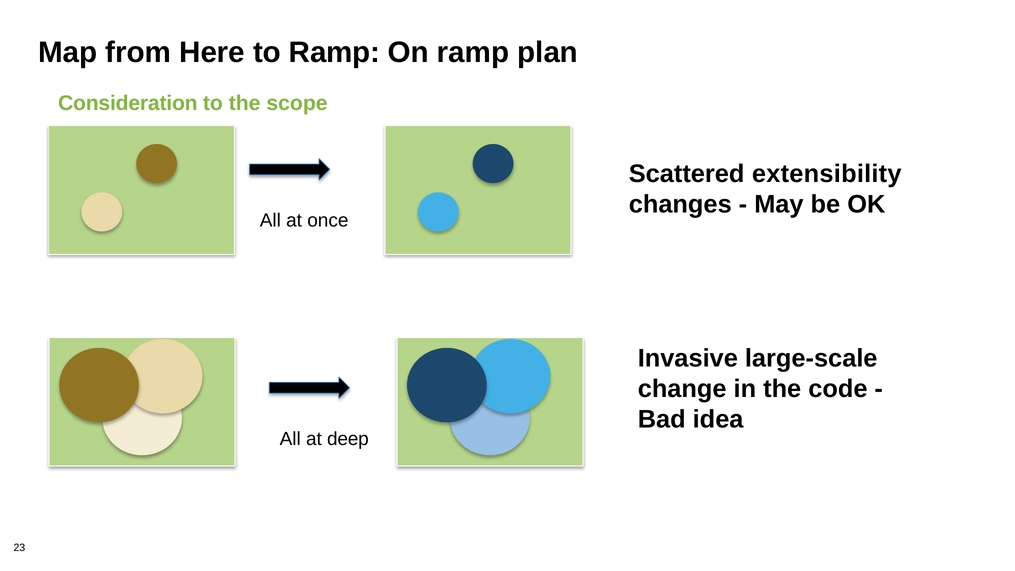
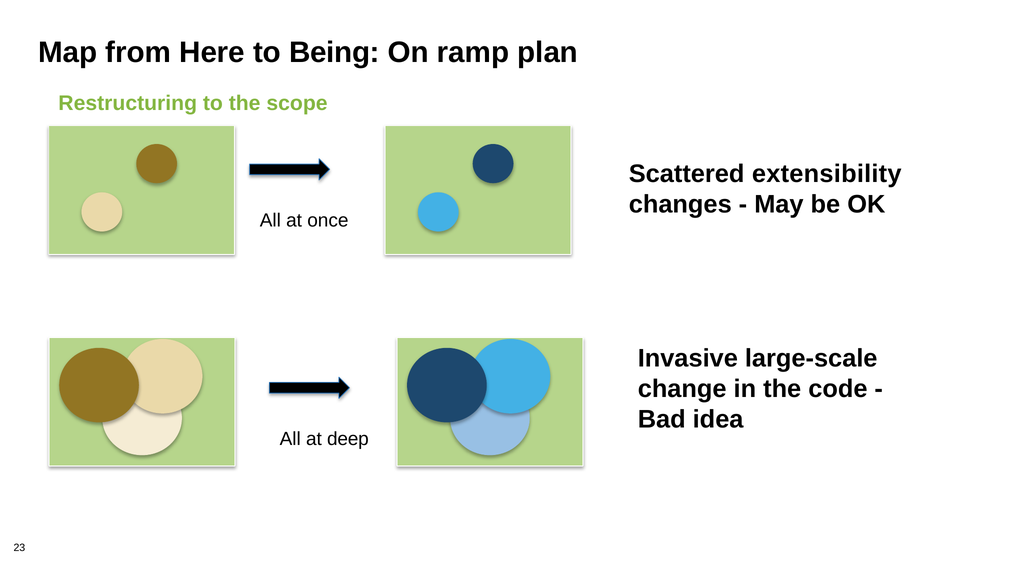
to Ramp: Ramp -> Being
Consideration: Consideration -> Restructuring
